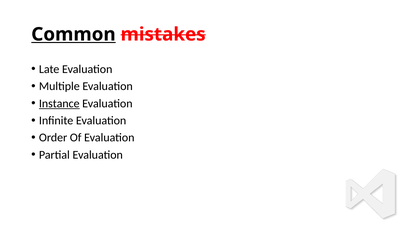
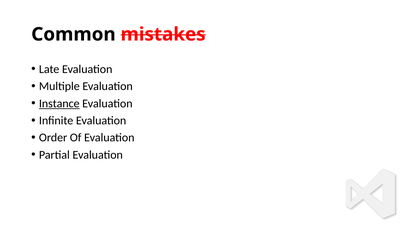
Common underline: present -> none
